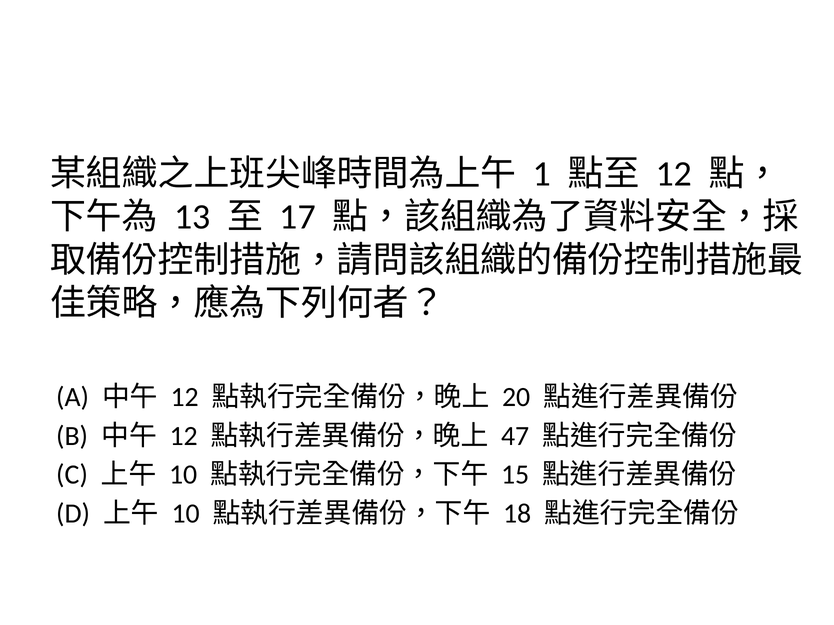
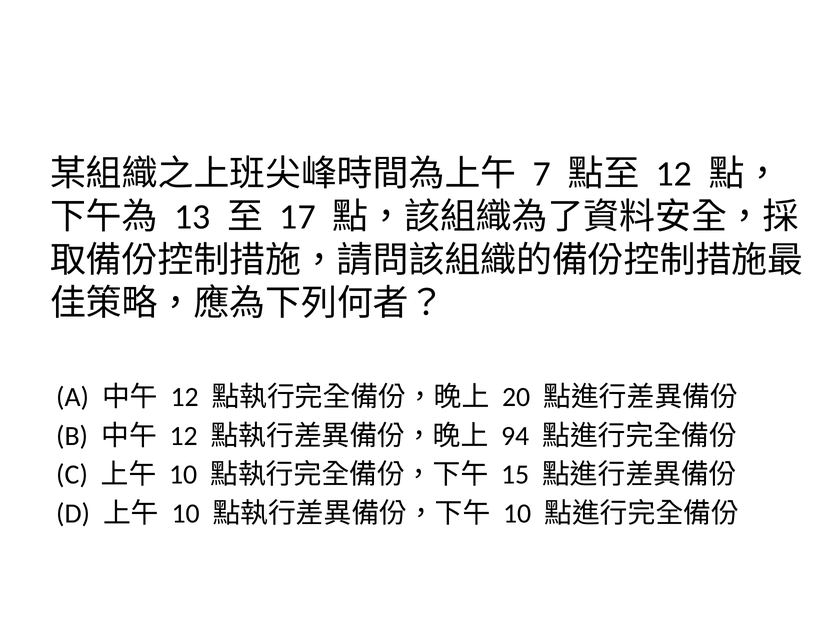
1: 1 -> 7
47: 47 -> 94
18 at (517, 514): 18 -> 10
